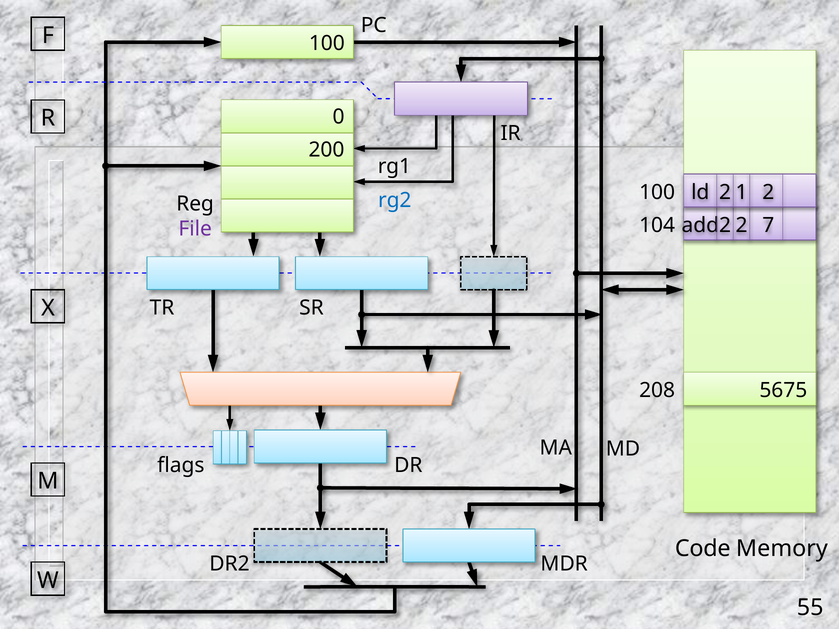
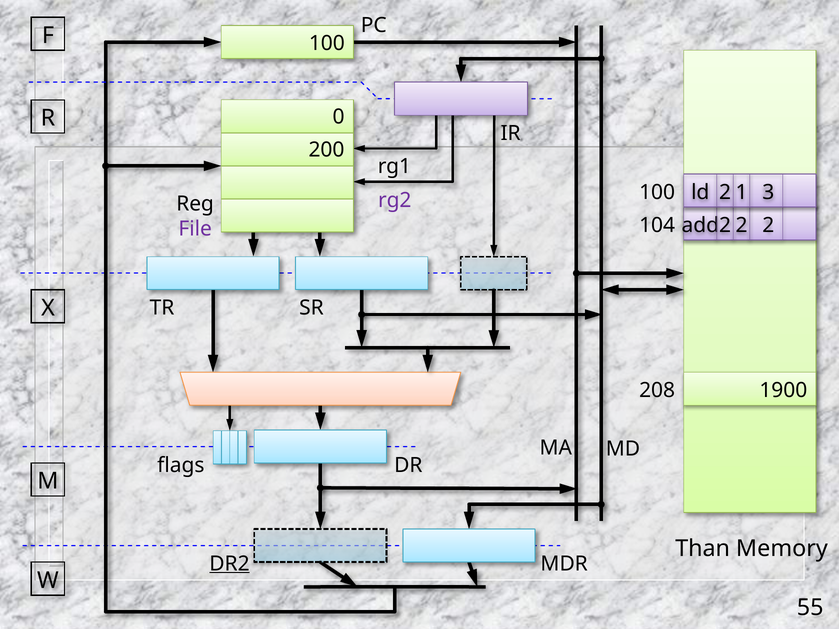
2: 2 -> 3
rg2 colour: blue -> purple
7: 7 -> 2
5675: 5675 -> 1900
Code: Code -> Than
DR2 underline: none -> present
